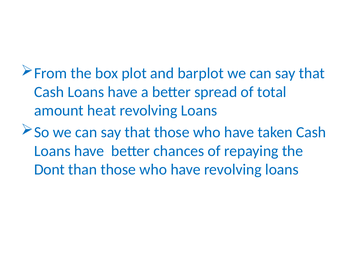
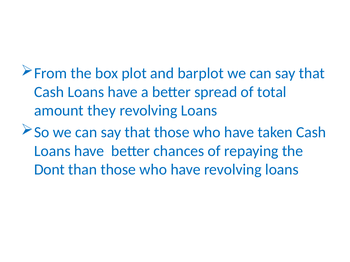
heat: heat -> they
